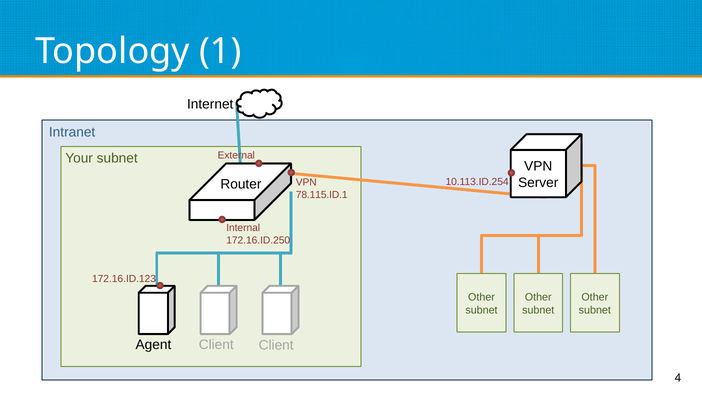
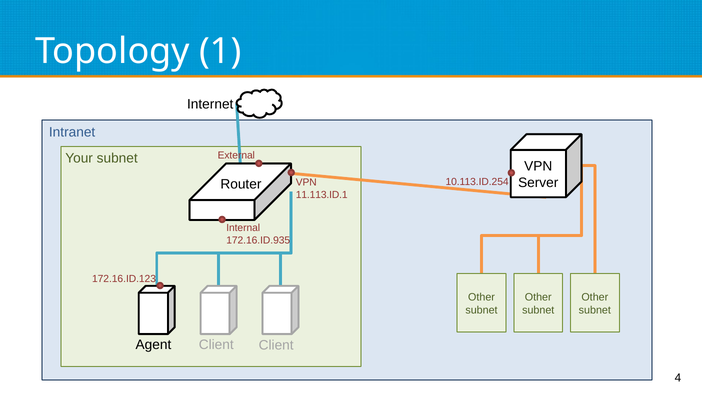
78.115.ID.1: 78.115.ID.1 -> 11.113.ID.1
172.16.ID.250: 172.16.ID.250 -> 172.16.ID.935
